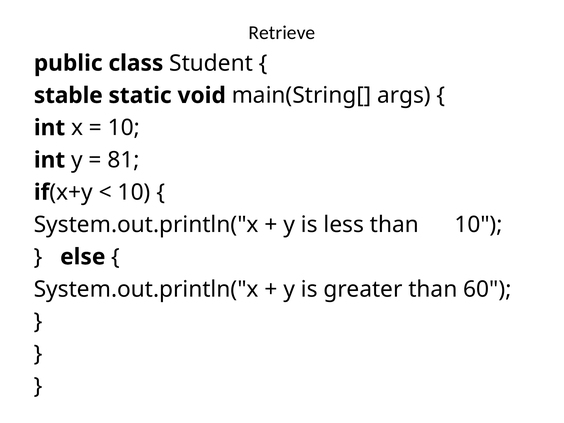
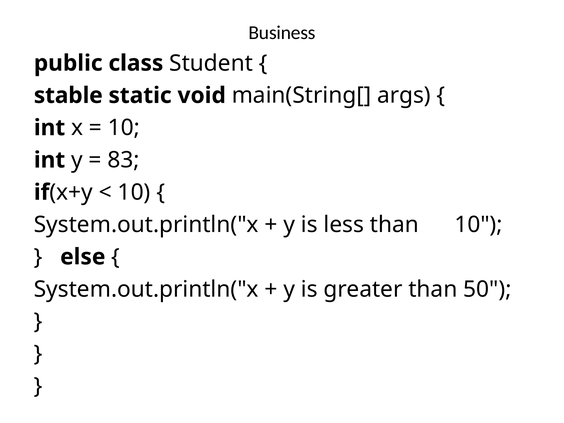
Retrieve: Retrieve -> Business
81: 81 -> 83
60: 60 -> 50
